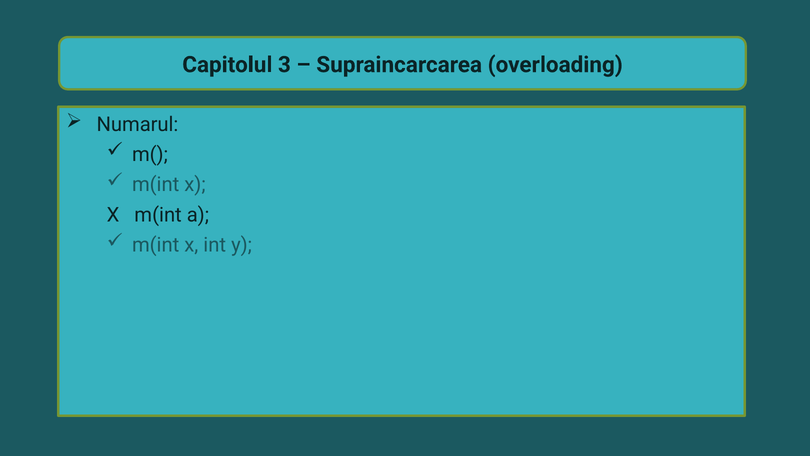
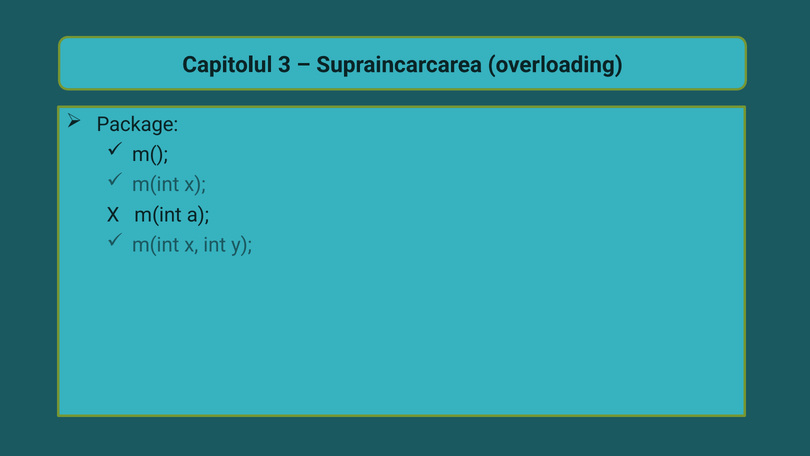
Numarul: Numarul -> Package
